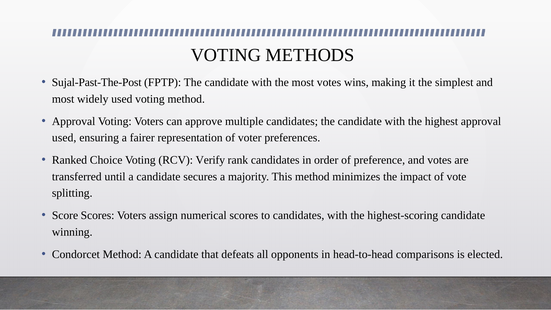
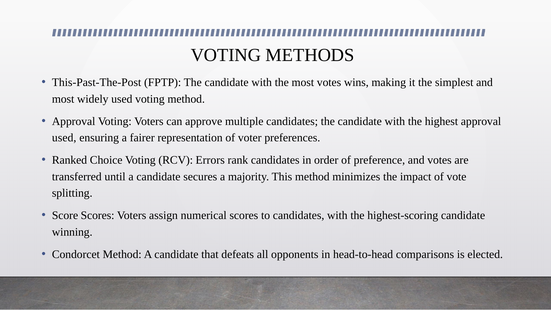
Sujal-Past-The-Post: Sujal-Past-The-Post -> This-Past-The-Post
Verify: Verify -> Errors
